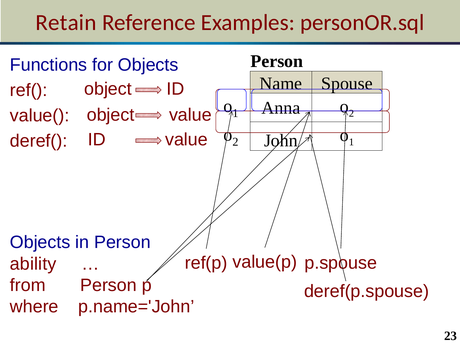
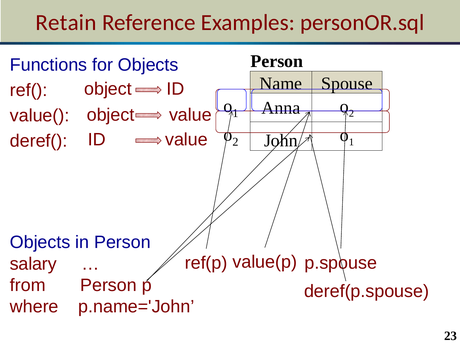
ability: ability -> salary
